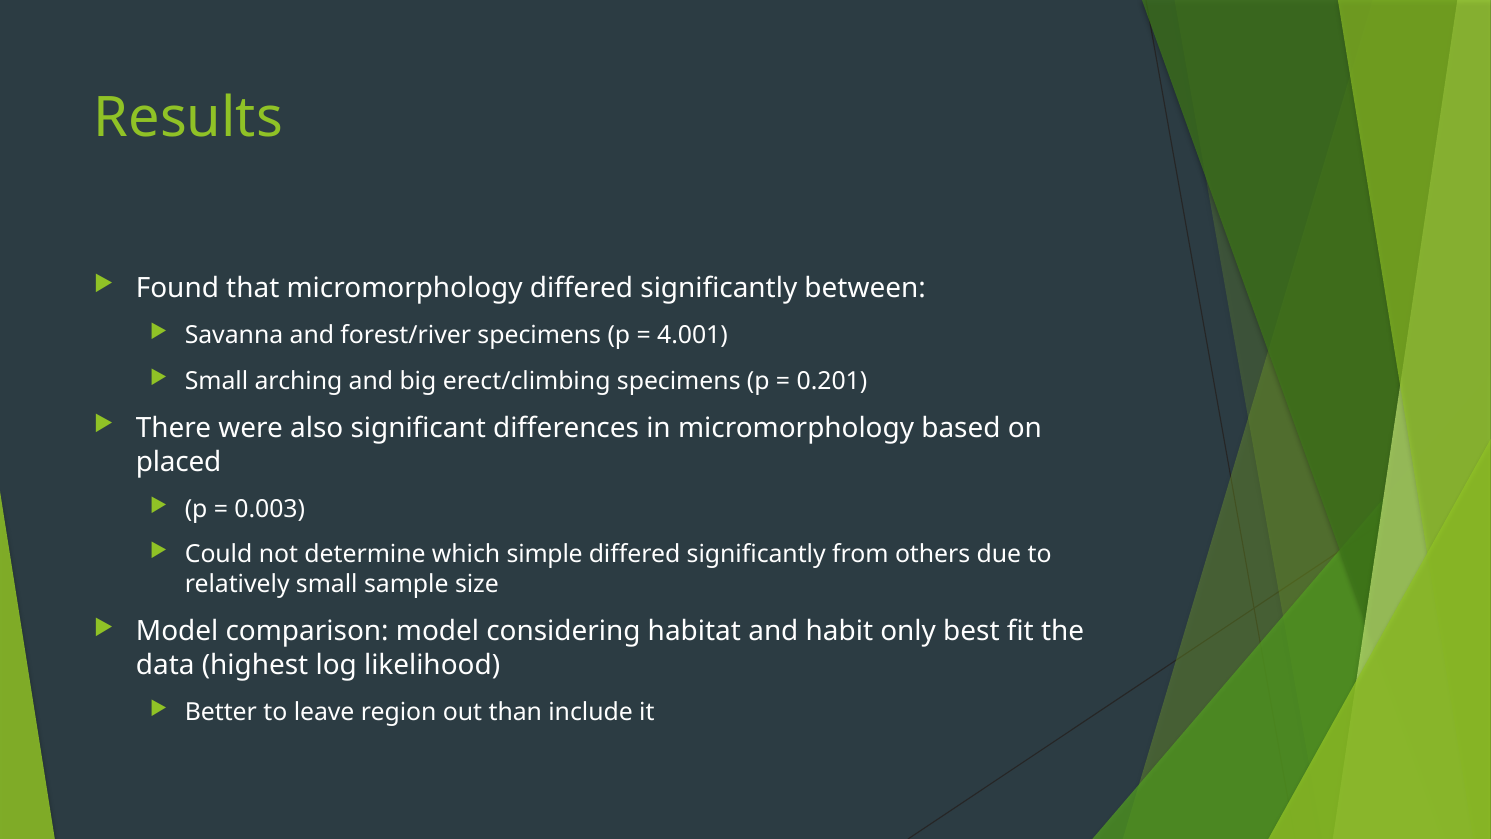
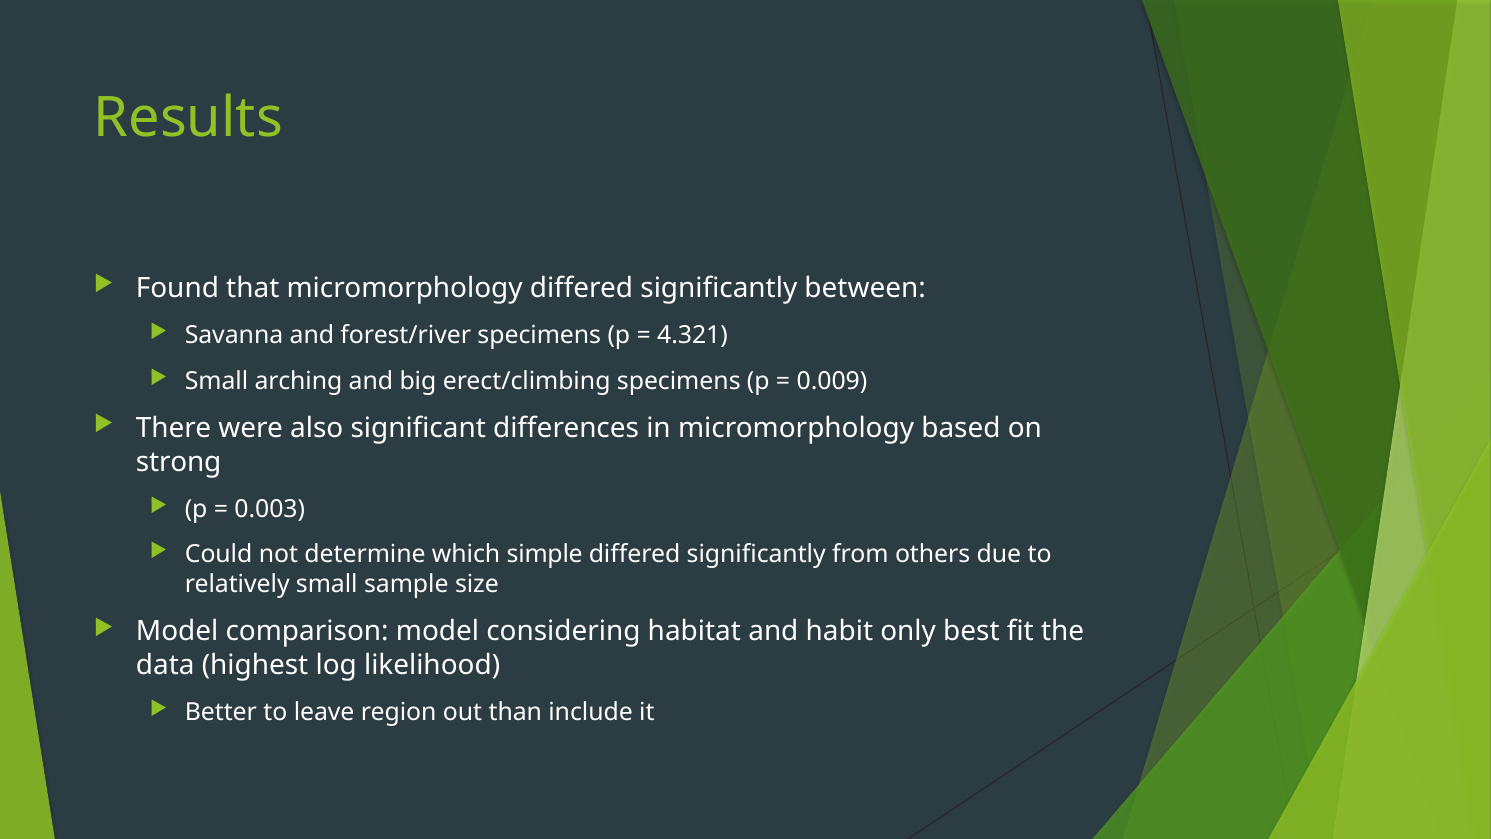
4.001: 4.001 -> 4.321
0.201: 0.201 -> 0.009
placed: placed -> strong
